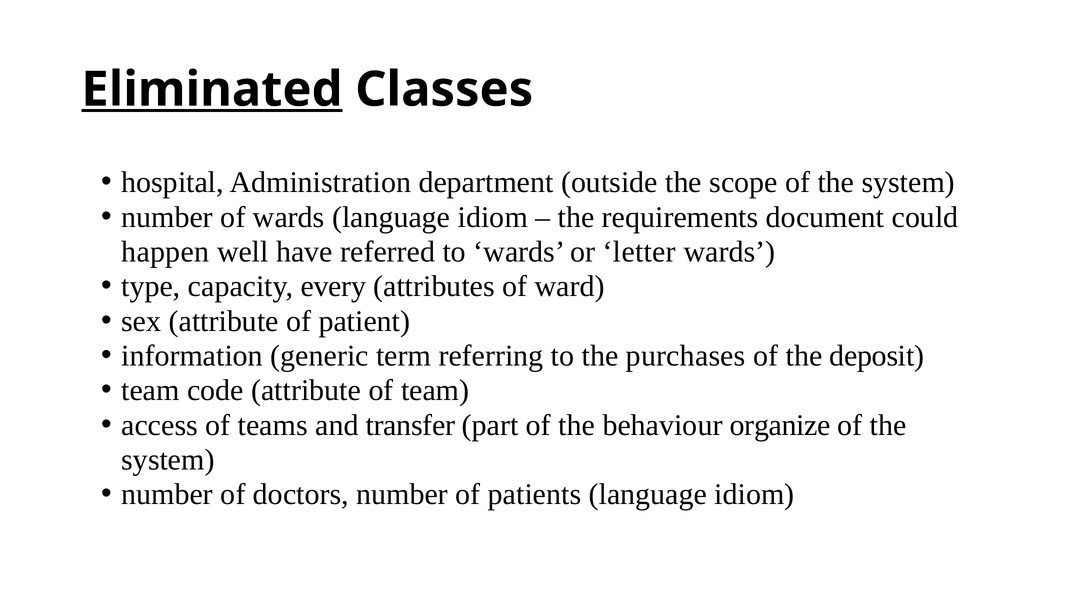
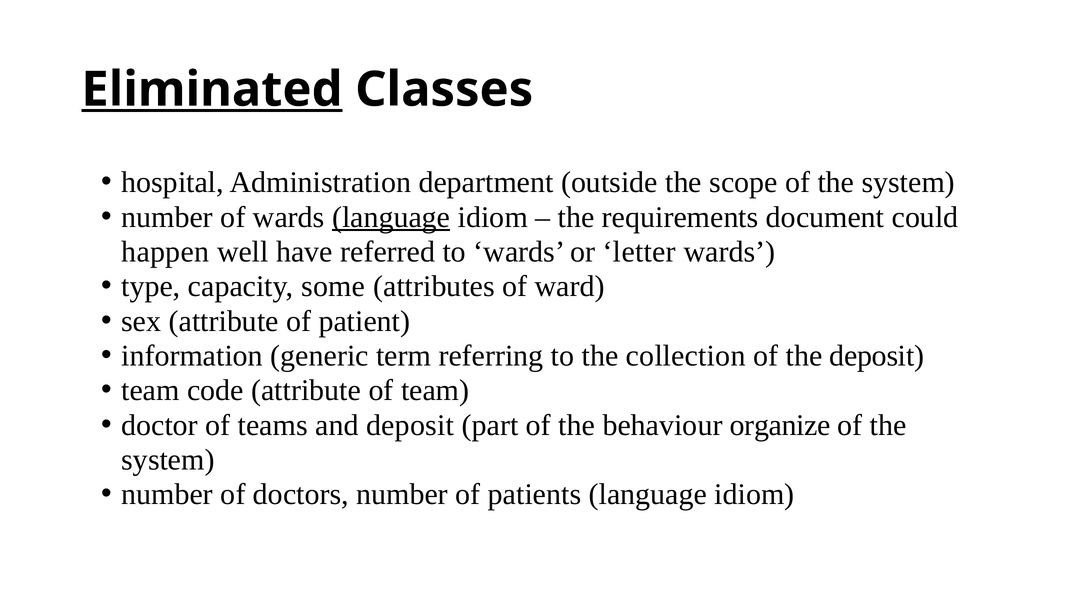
language at (391, 217) underline: none -> present
every: every -> some
purchases: purchases -> collection
access: access -> doctor
and transfer: transfer -> deposit
